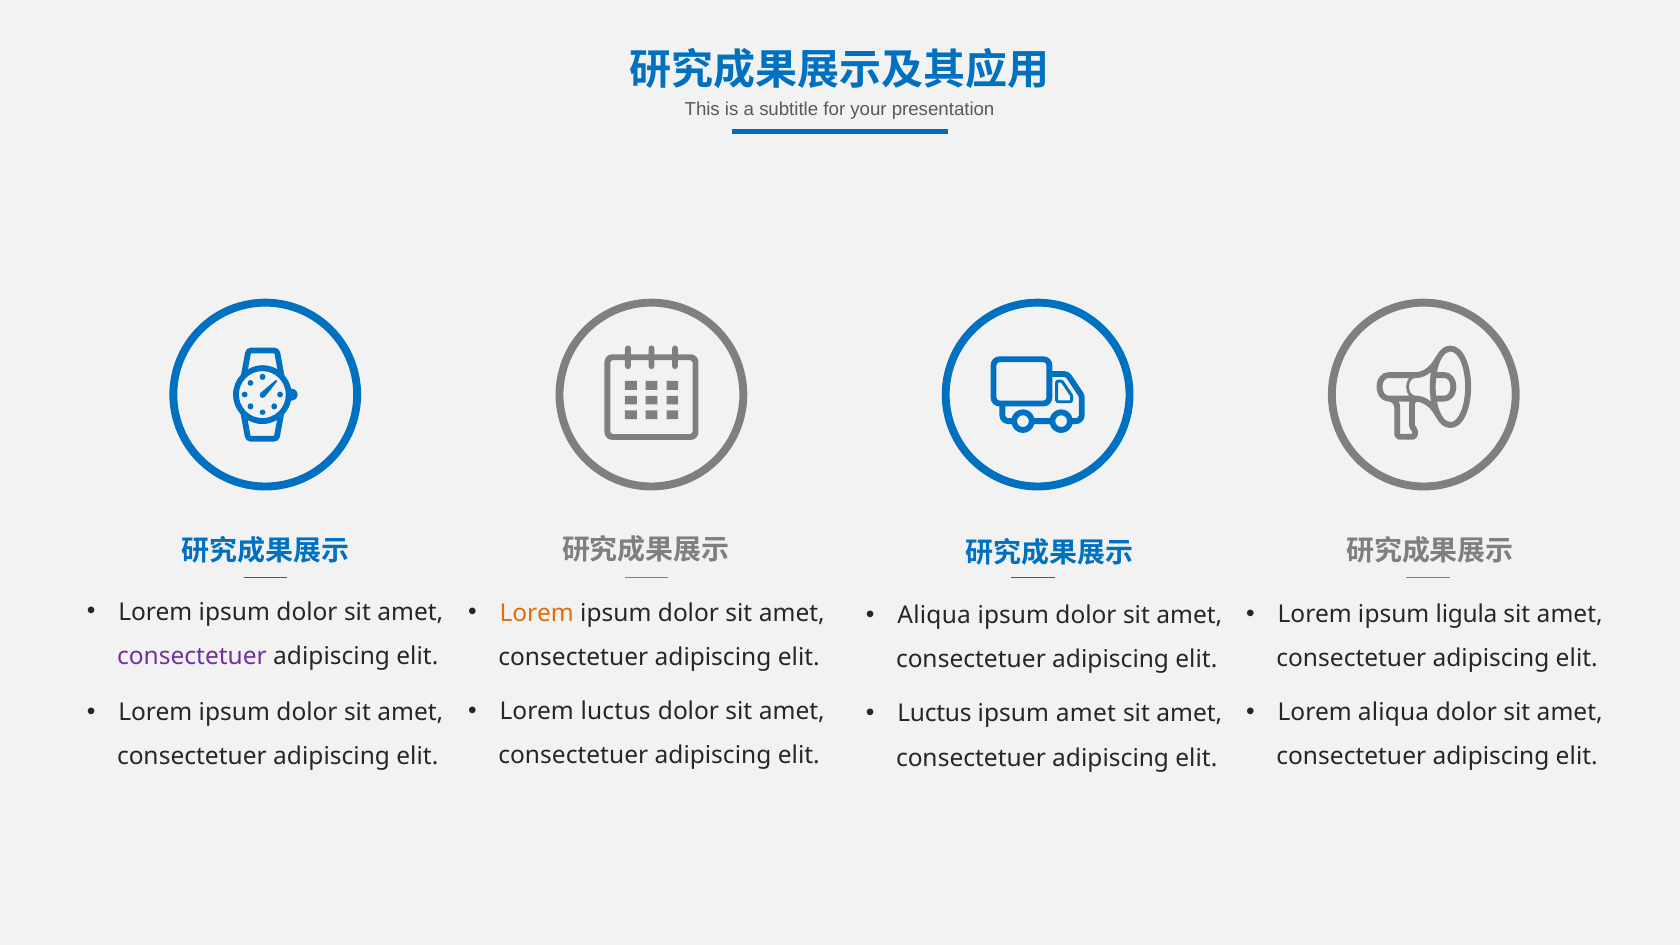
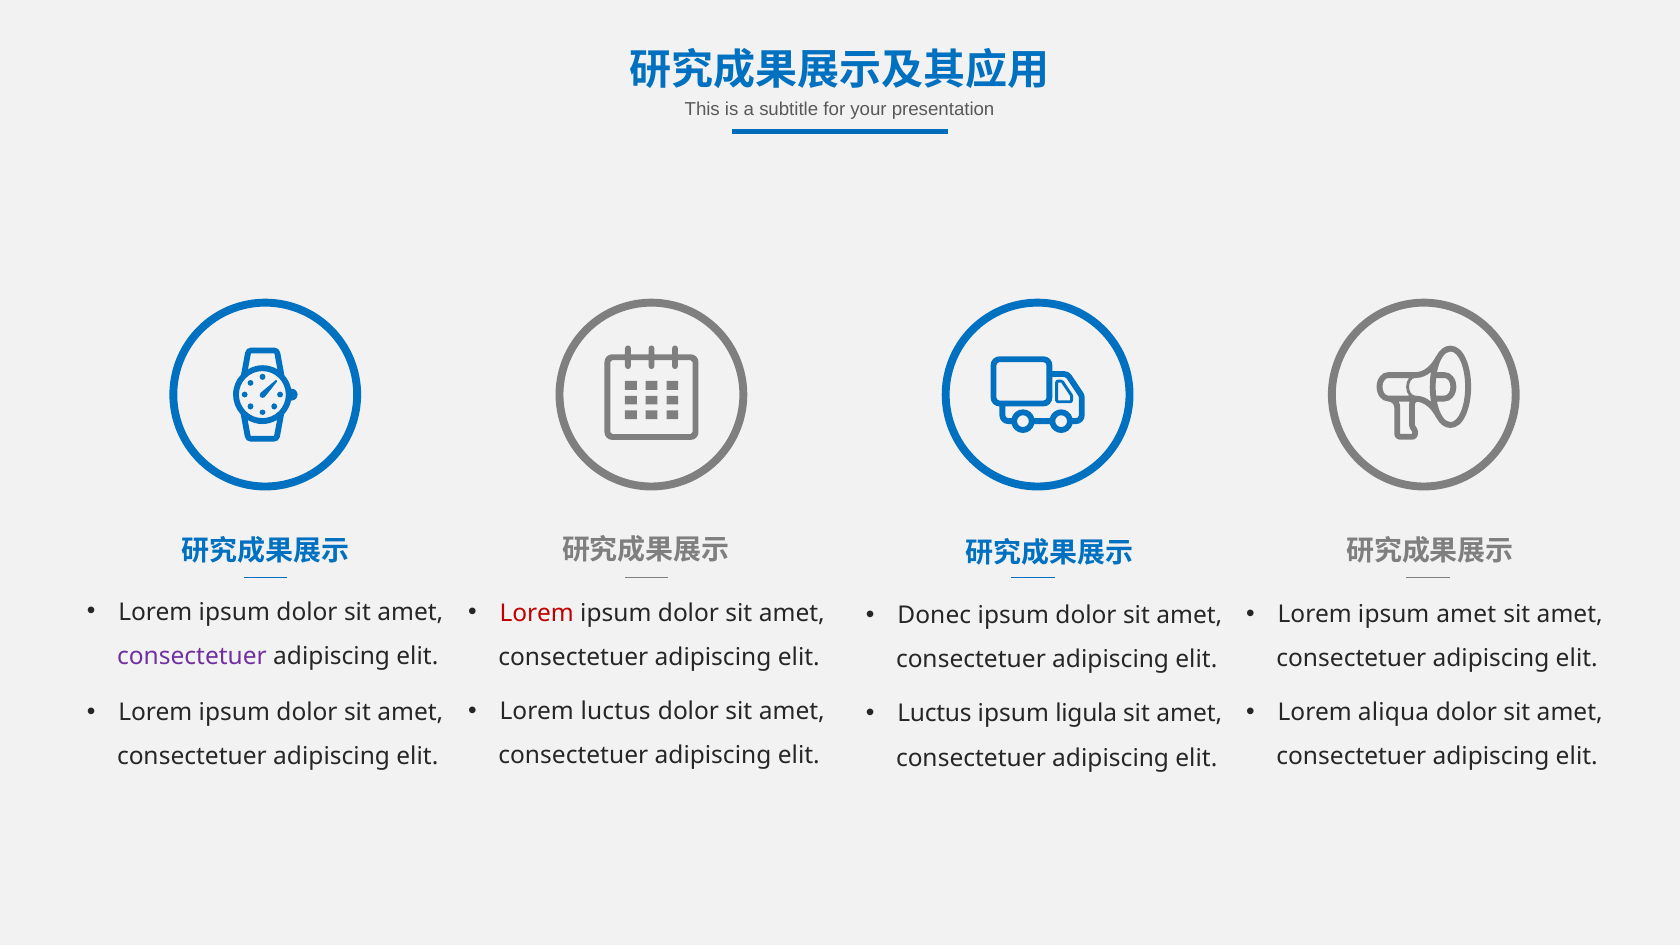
Lorem at (537, 613) colour: orange -> red
ipsum ligula: ligula -> amet
Aliqua at (934, 616): Aliqua -> Donec
ipsum amet: amet -> ligula
